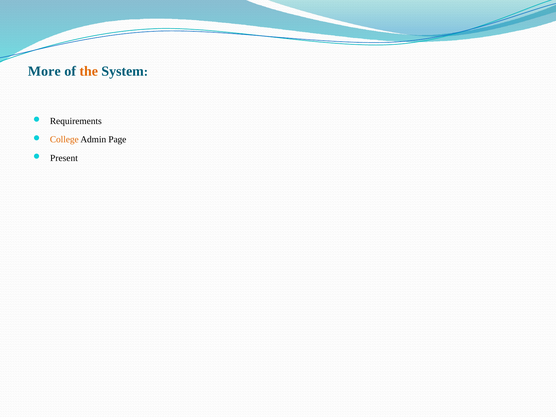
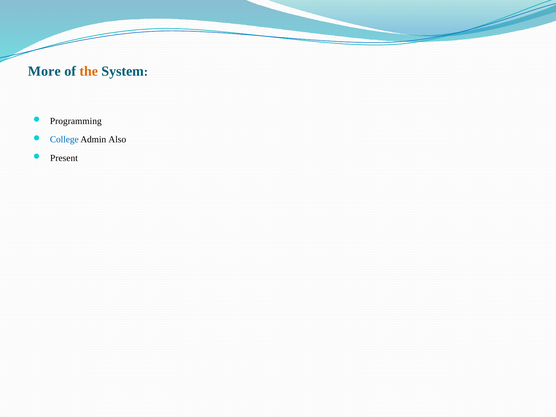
Requirements: Requirements -> Programming
College colour: orange -> blue
Page: Page -> Also
